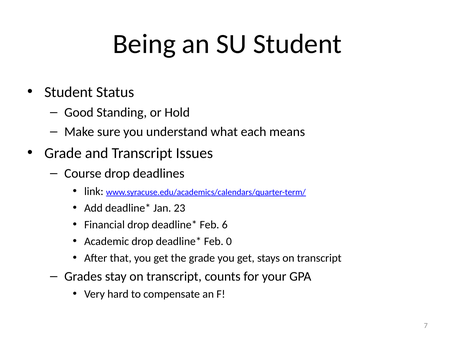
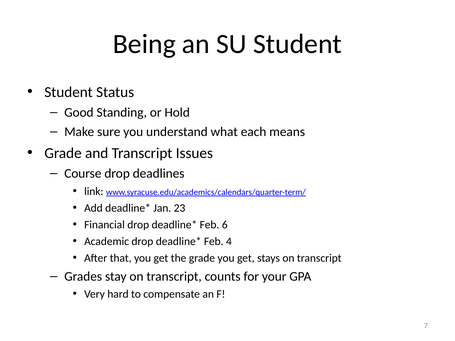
0: 0 -> 4
